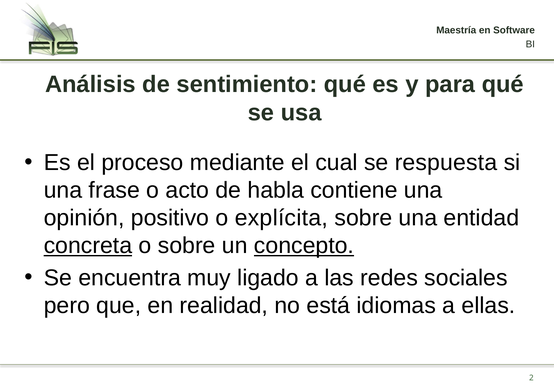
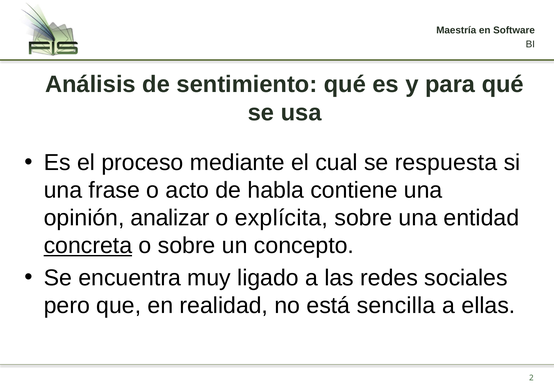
positivo: positivo -> analizar
concepto underline: present -> none
idiomas: idiomas -> sencilla
